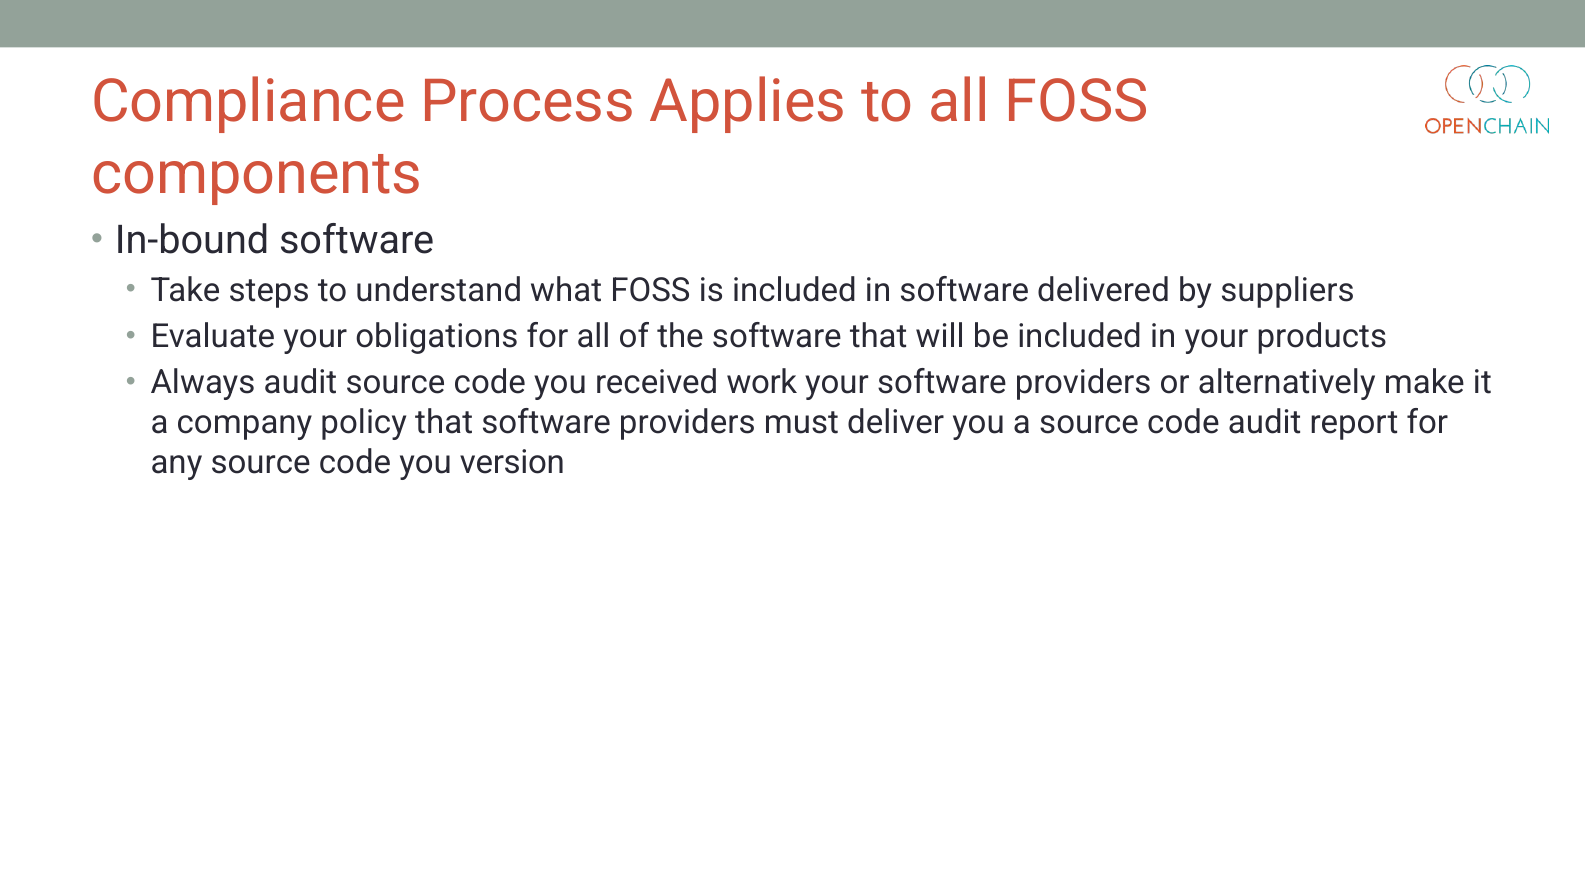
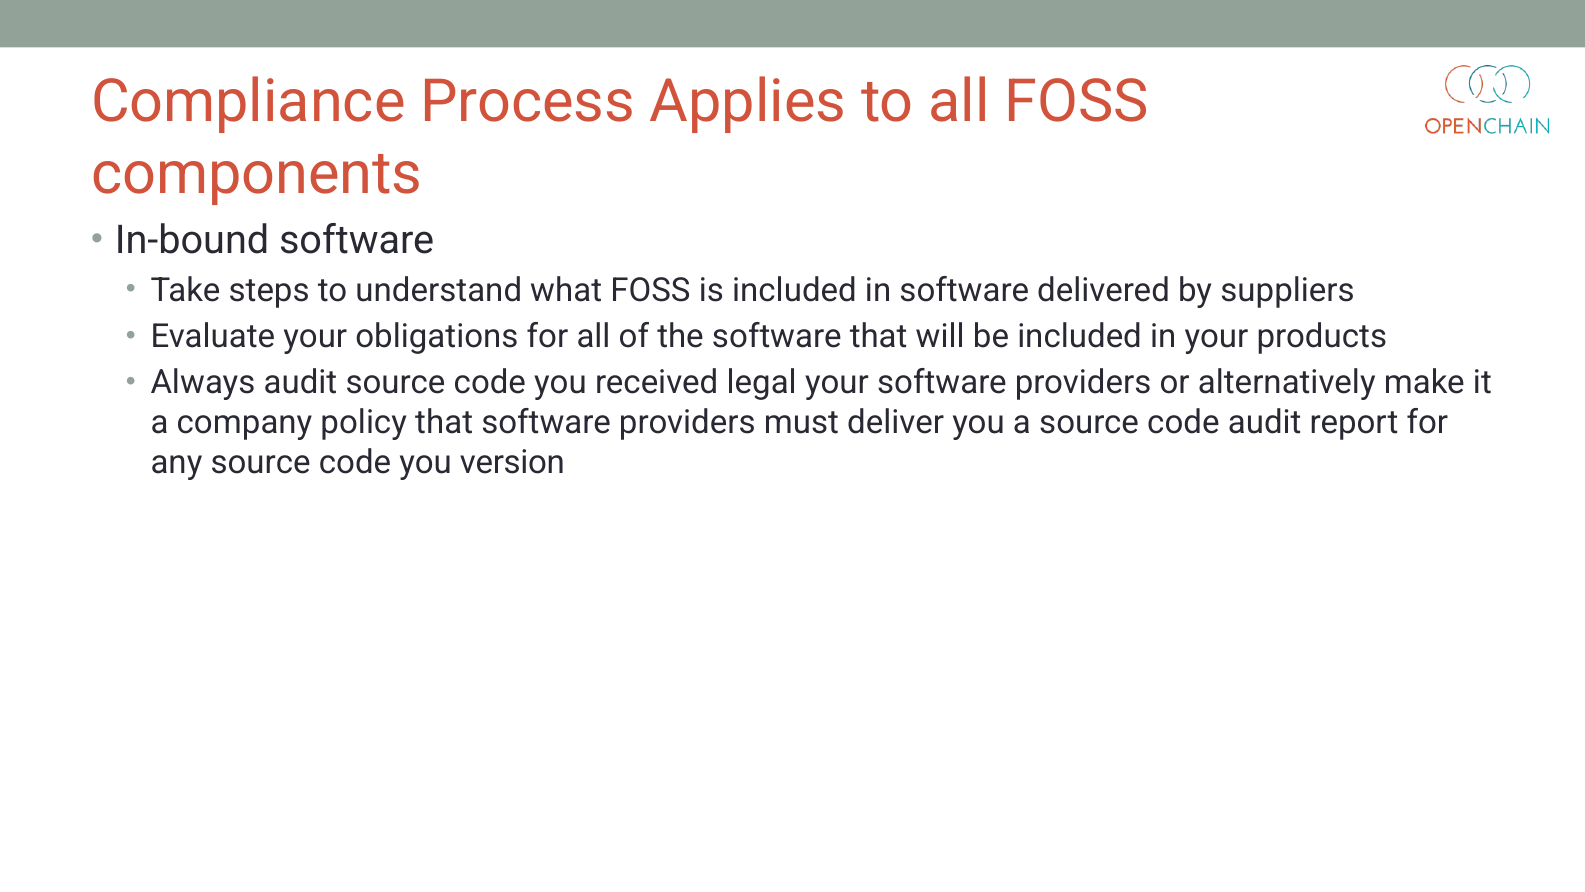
work: work -> legal
